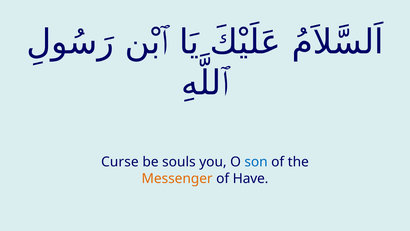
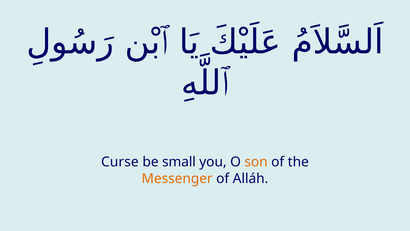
souls: souls -> small
son colour: blue -> orange
Have: Have -> Alláh
